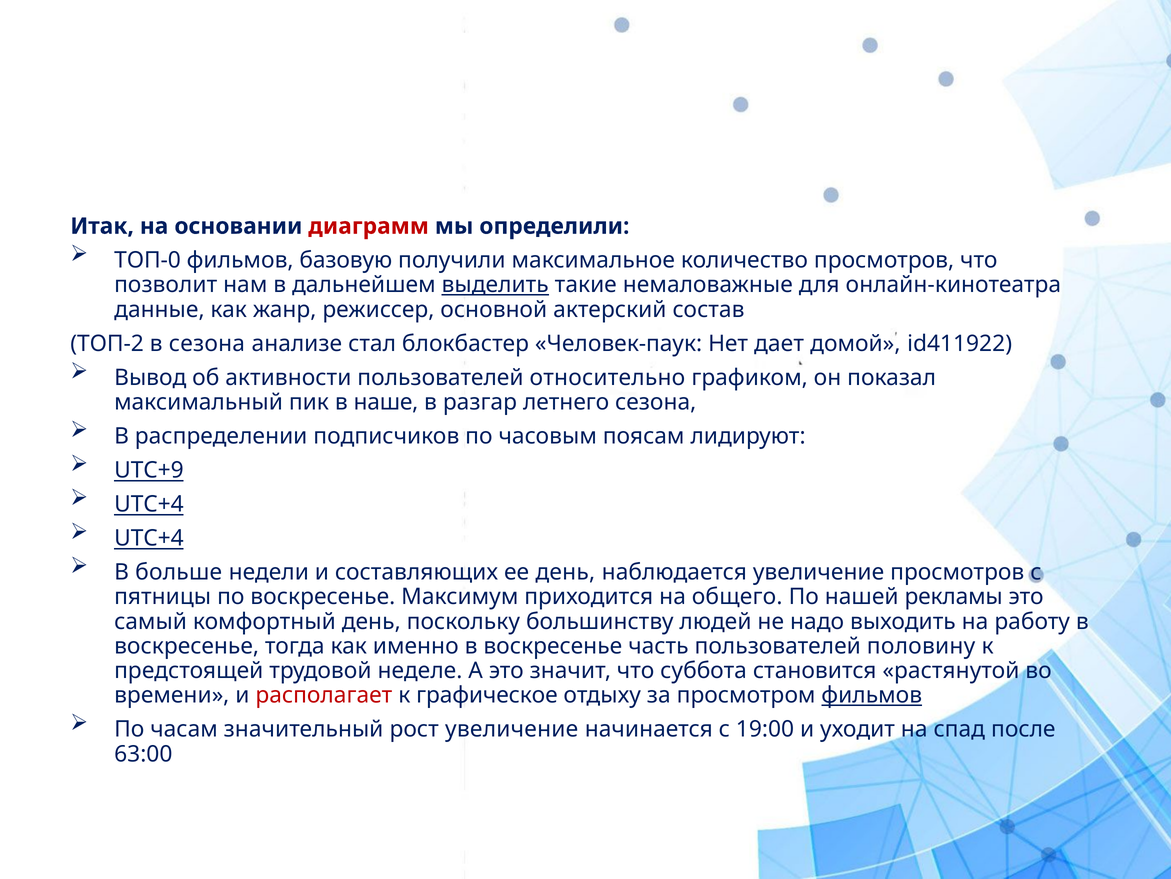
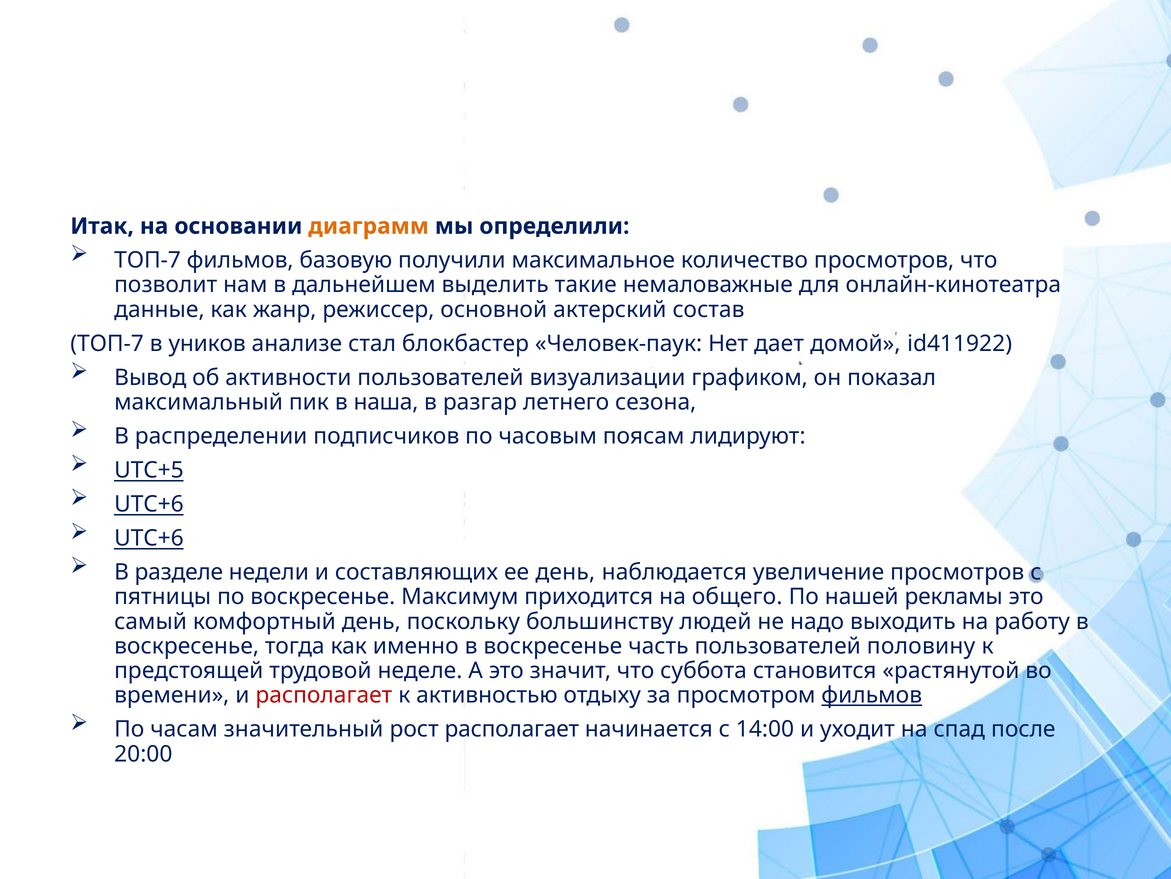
диаграмм colour: red -> orange
ТОП-0 at (148, 260): ТОП-0 -> ТОП-7
выделить underline: present -> none
ТОП-2 at (107, 343): ТОП-2 -> ТОП-7
в сезона: сезона -> уников
относительно: относительно -> визуализации
наше: наше -> наша
UTC+9: UTC+9 -> UTC+5
UTC+4 at (149, 504): UTC+4 -> UTC+6
UTC+4 at (149, 538): UTC+4 -> UTC+6
больше: больше -> разделе
графическое: графическое -> активностью
рост увеличение: увеличение -> располагает
19:00: 19:00 -> 14:00
63:00: 63:00 -> 20:00
